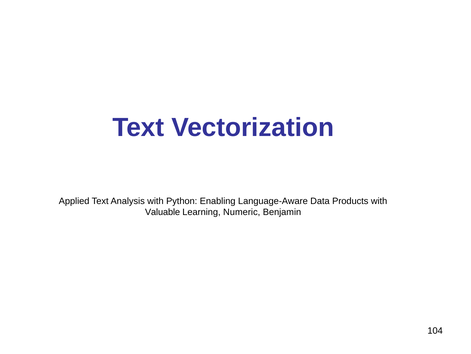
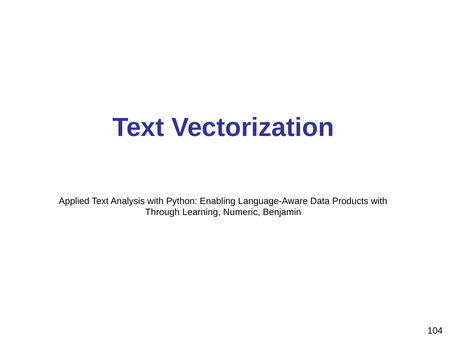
Valuable: Valuable -> Through
